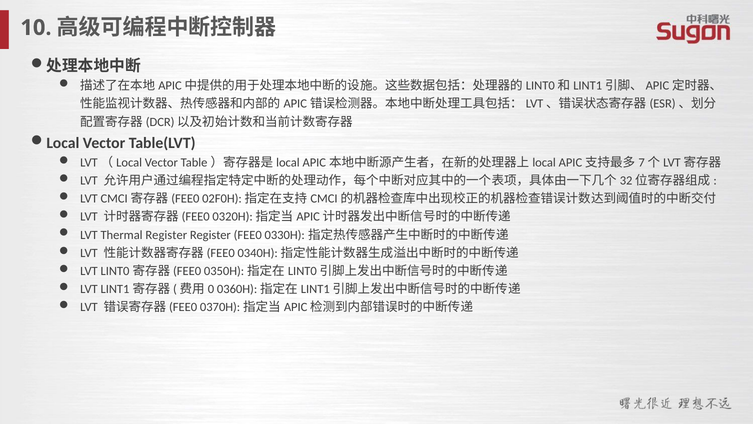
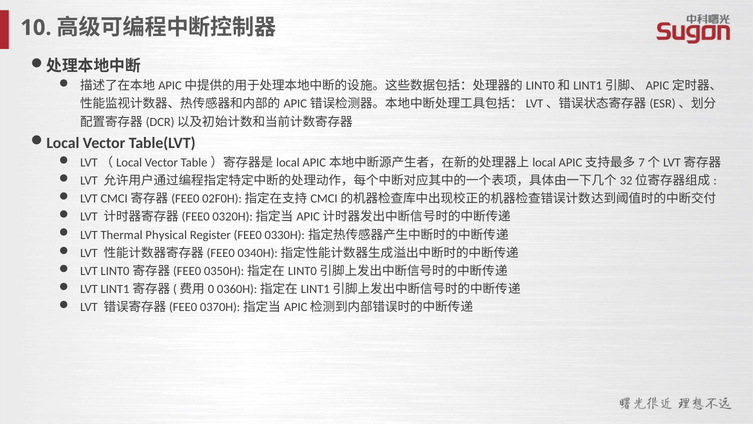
Thermal Register: Register -> Physical
